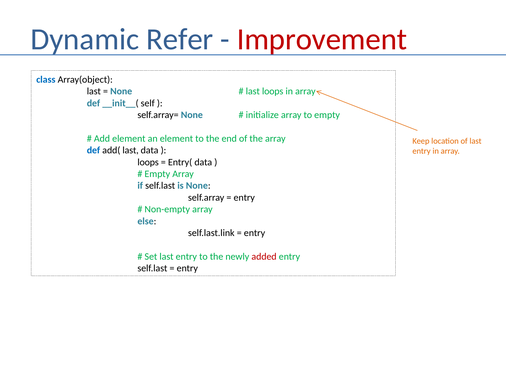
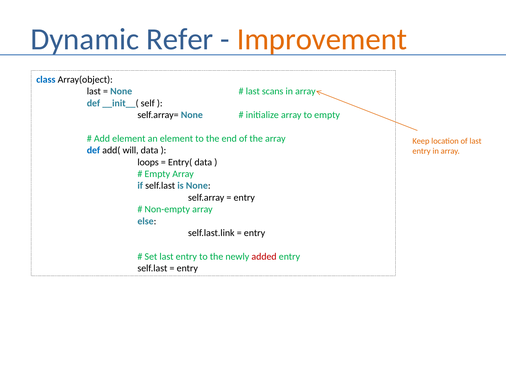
Improvement colour: red -> orange
last loops: loops -> scans
add( last: last -> will
